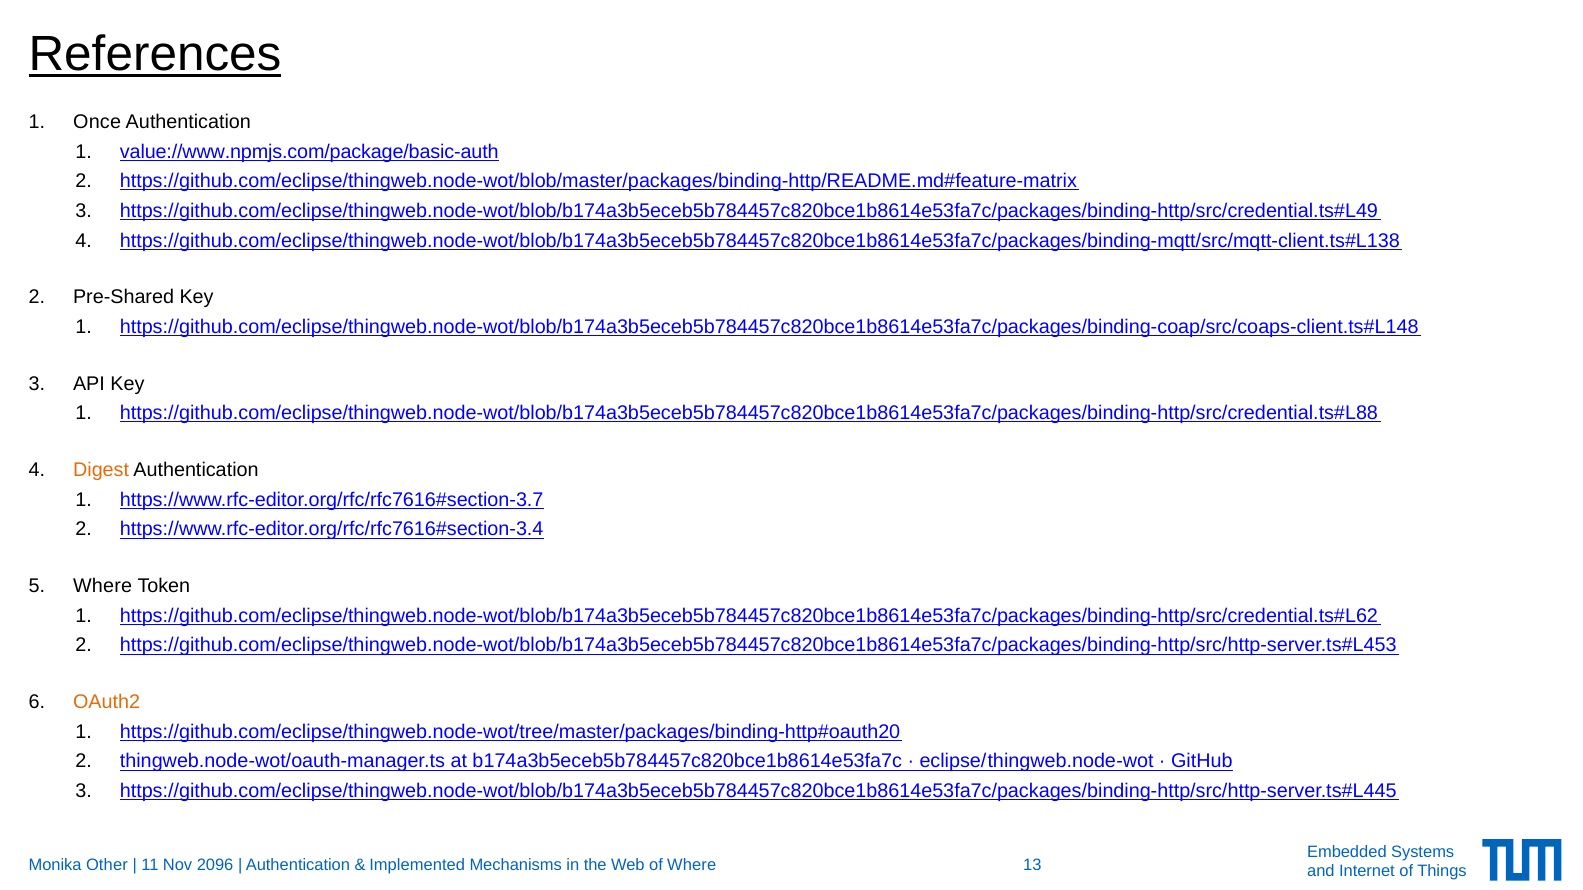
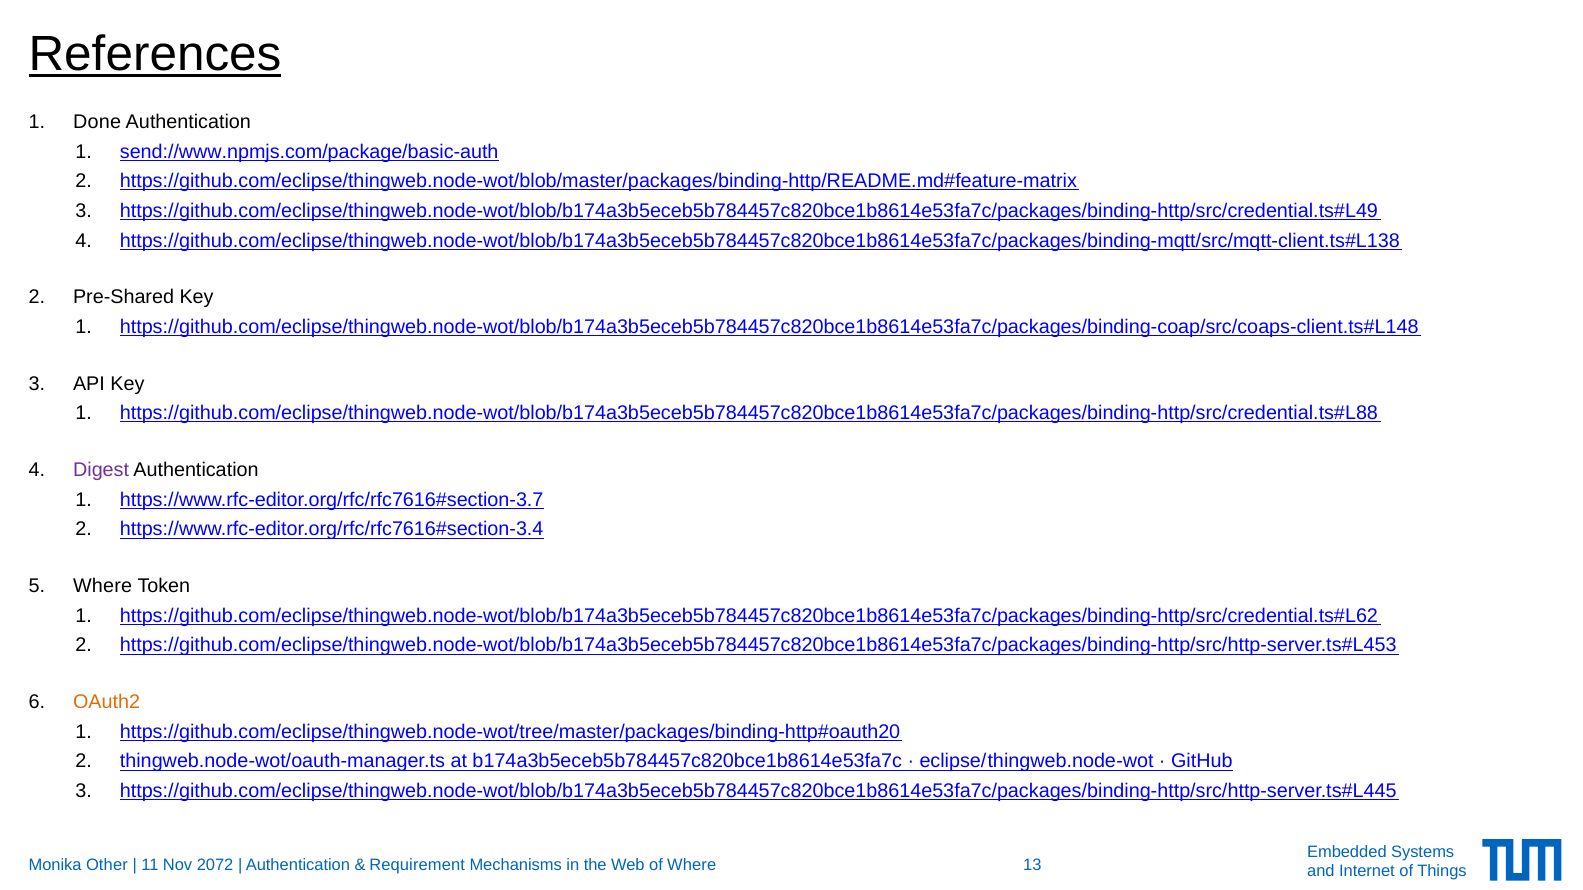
Once: Once -> Done
value://www.npmjs.com/package/basic-auth: value://www.npmjs.com/package/basic-auth -> send://www.npmjs.com/package/basic-auth
Digest colour: orange -> purple
2096: 2096 -> 2072
Implemented: Implemented -> Requirement
